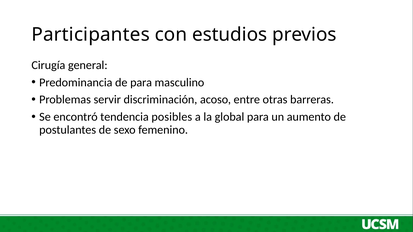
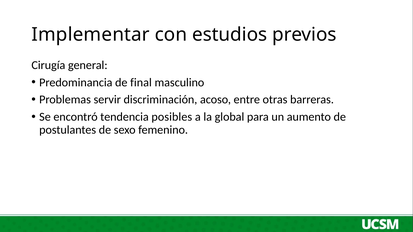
Participantes: Participantes -> Implementar
de para: para -> final
